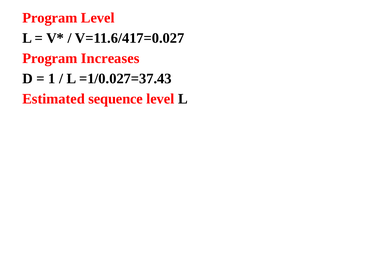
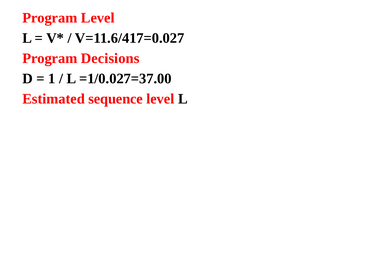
Increases: Increases -> Decisions
=1/0.027=37.43: =1/0.027=37.43 -> =1/0.027=37.00
